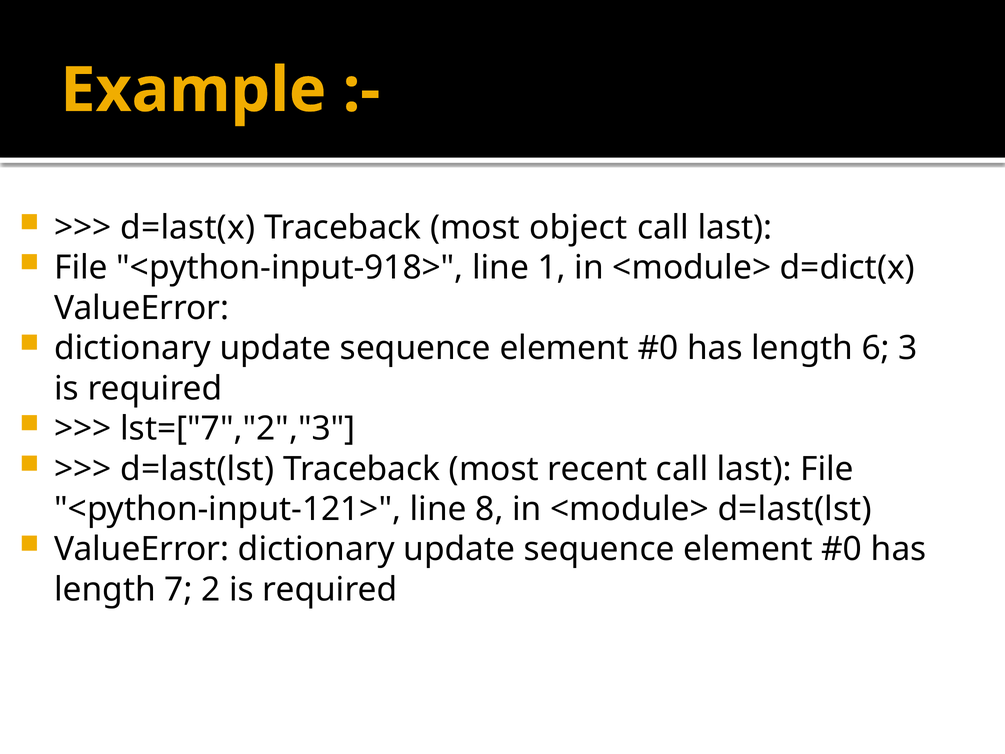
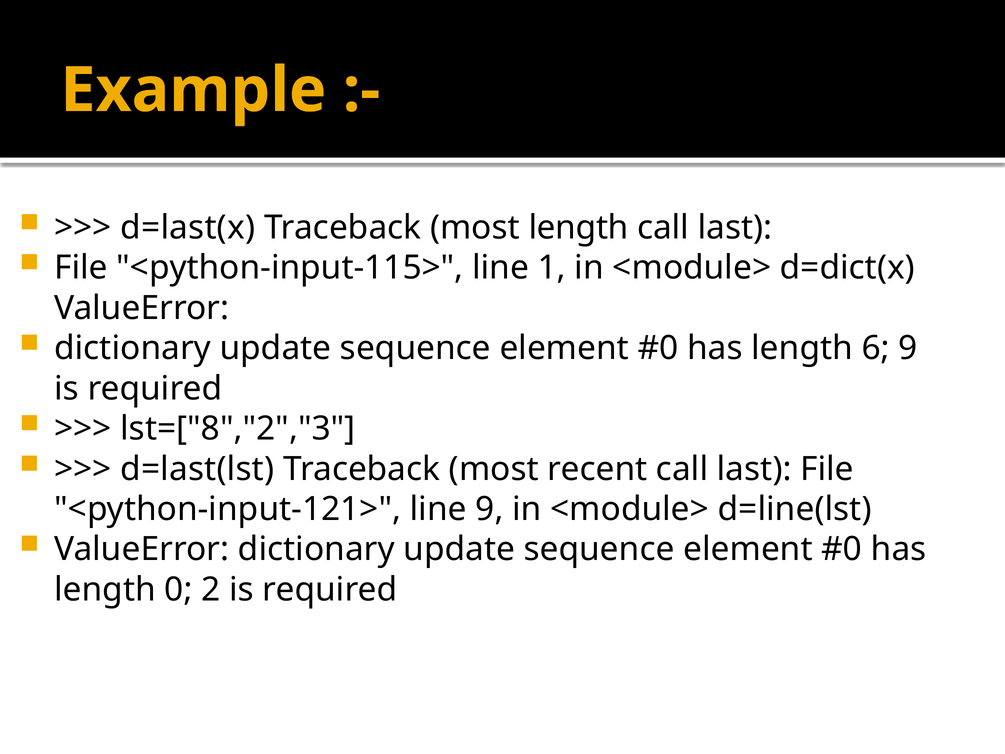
most object: object -> length
<python-input-918>: <python-input-918> -> <python-input-115>
6 3: 3 -> 9
lst=["7","2","3: lst=["7","2","3 -> lst=["8","2","3
line 8: 8 -> 9
<module> d=last(lst: d=last(lst -> d=line(lst
7: 7 -> 0
